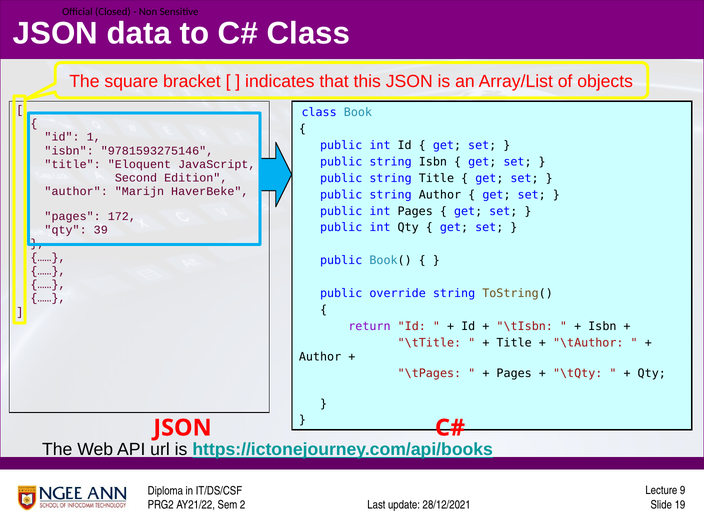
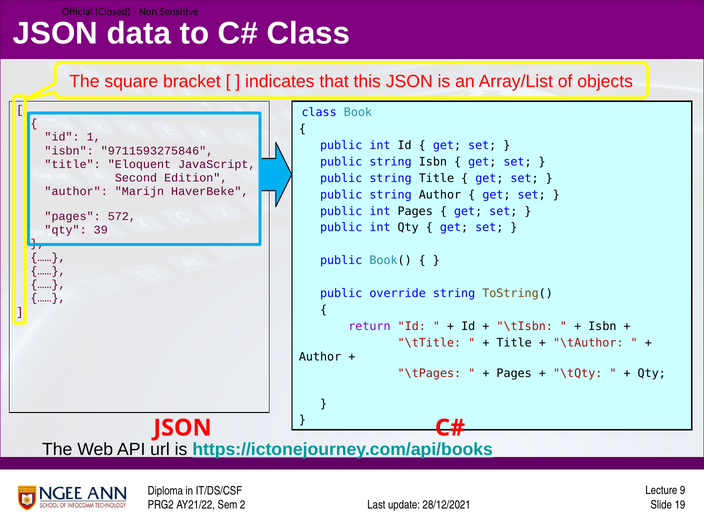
9781593275146: 9781593275146 -> 9711593275846
172: 172 -> 572
